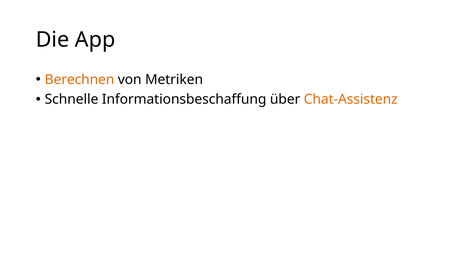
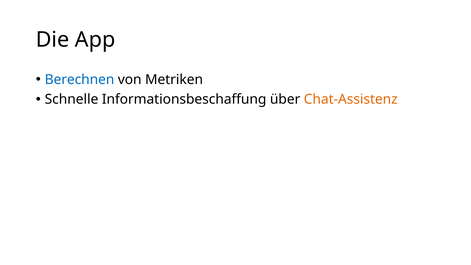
Berechnen colour: orange -> blue
